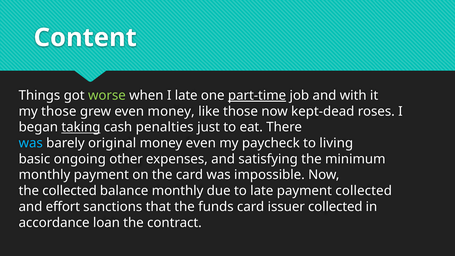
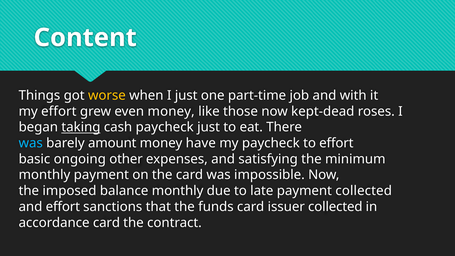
worse colour: light green -> yellow
I late: late -> just
part-time underline: present -> none
my those: those -> effort
cash penalties: penalties -> paycheck
original: original -> amount
money even: even -> have
to living: living -> effort
the collected: collected -> imposed
accordance loan: loan -> card
